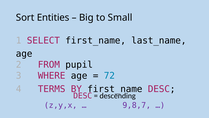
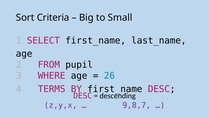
Entities: Entities -> Criteria
72: 72 -> 26
